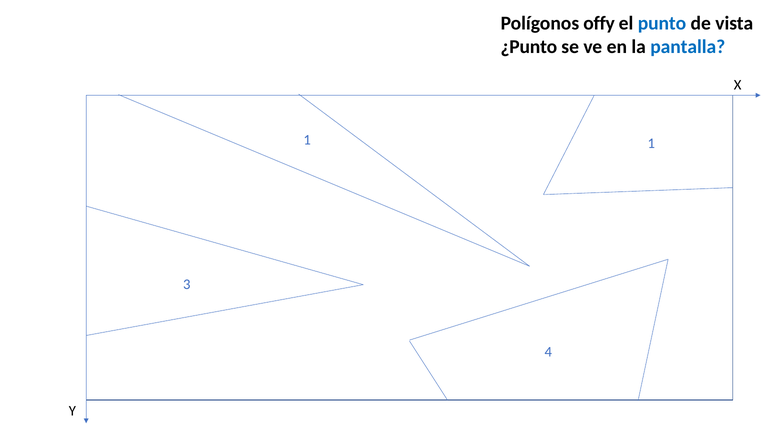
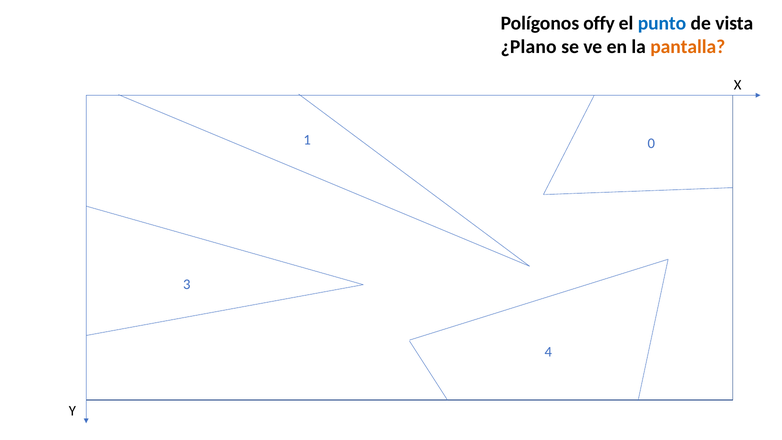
¿Punto: ¿Punto -> ¿Plano
pantalla colour: blue -> orange
1 1: 1 -> 0
